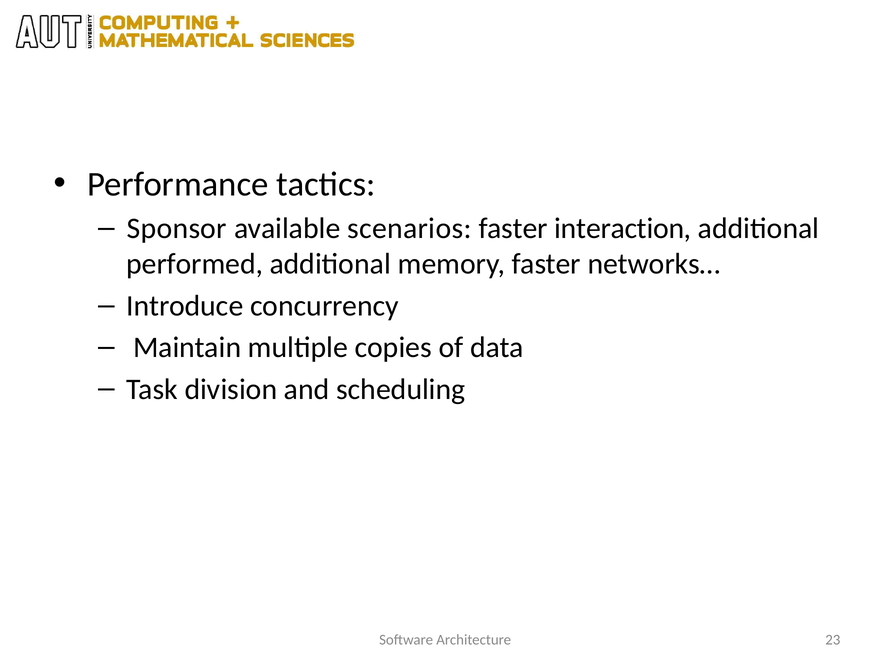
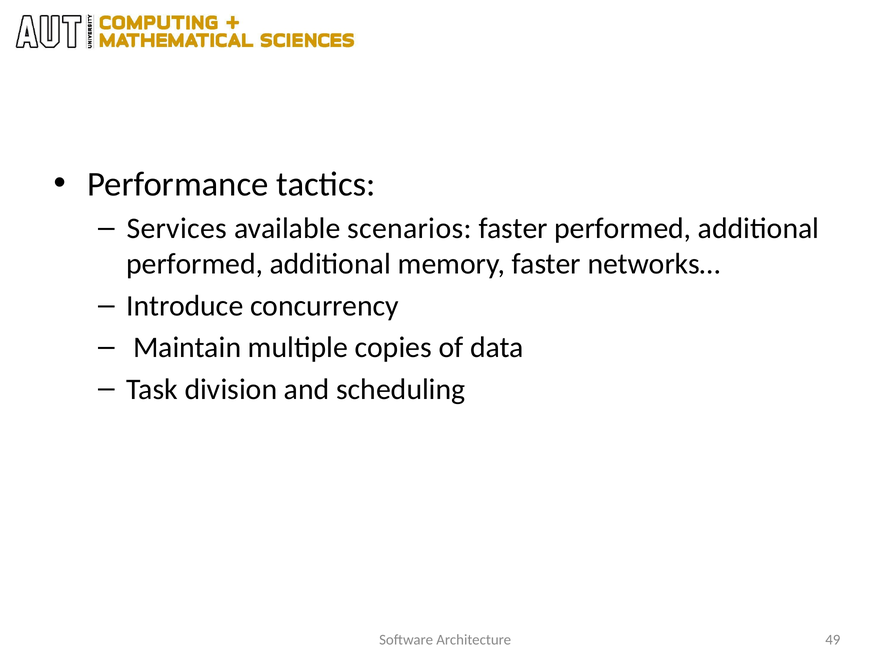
Sponsor: Sponsor -> Services
faster interaction: interaction -> performed
23: 23 -> 49
